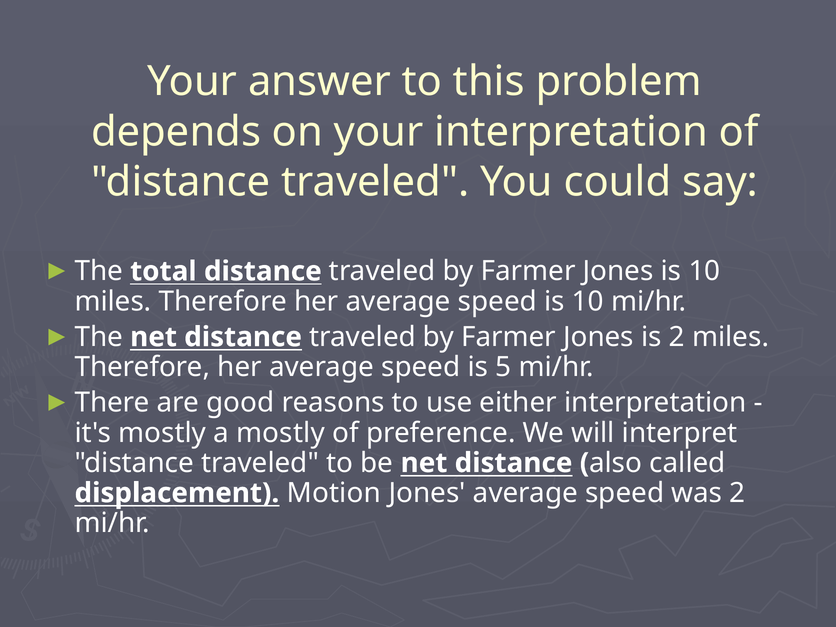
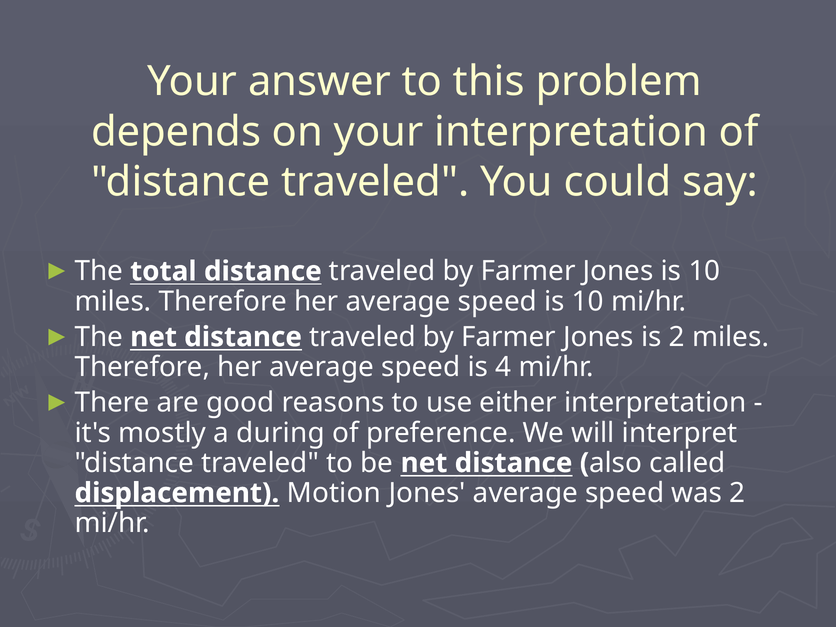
5: 5 -> 4
a mostly: mostly -> during
